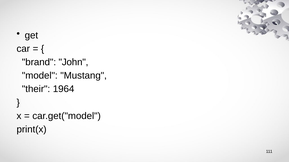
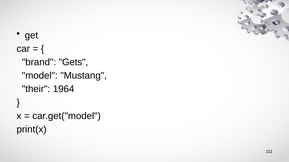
John: John -> Gets
